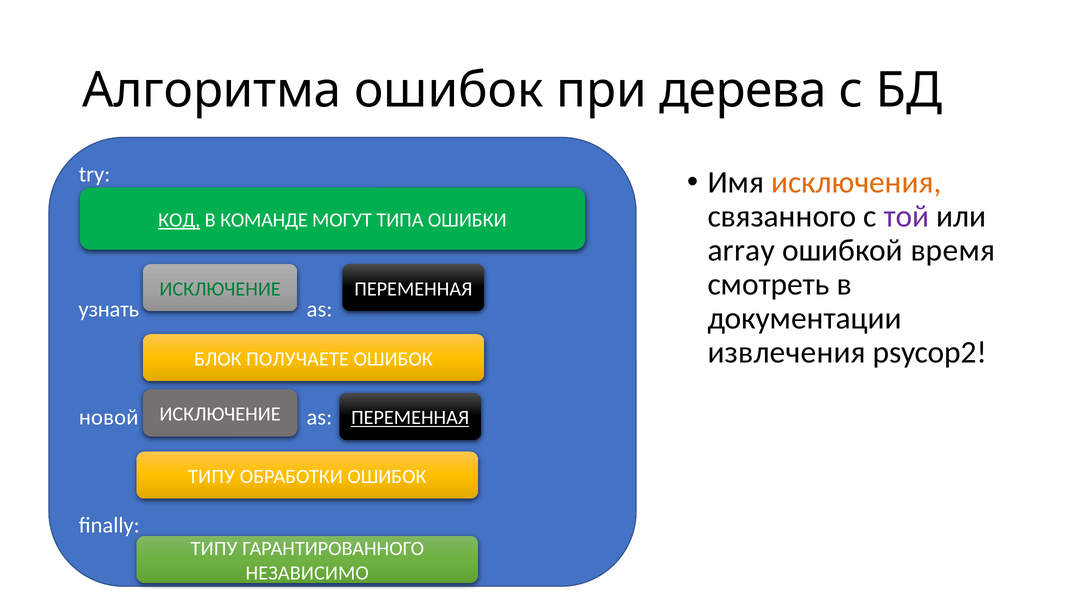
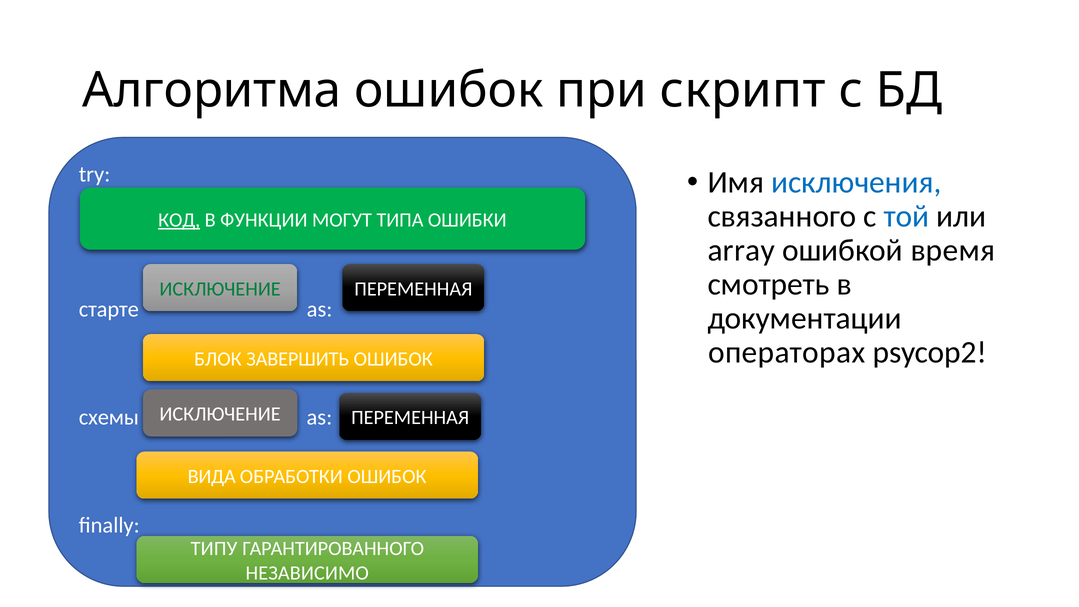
дерева: дерева -> скрипт
исключения colour: orange -> blue
той colour: purple -> blue
КОМАНДЕ: КОМАНДЕ -> ФУНКЦИИ
узнать: узнать -> старте
извлечения: извлечения -> операторах
ПОЛУЧАЕТЕ: ПОЛУЧАЕТЕ -> ЗАВЕРШИТЬ
новой: новой -> схемы
ПЕРЕМЕННАЯ at (410, 418) underline: present -> none
ТИПУ at (211, 476): ТИПУ -> ВИДА
